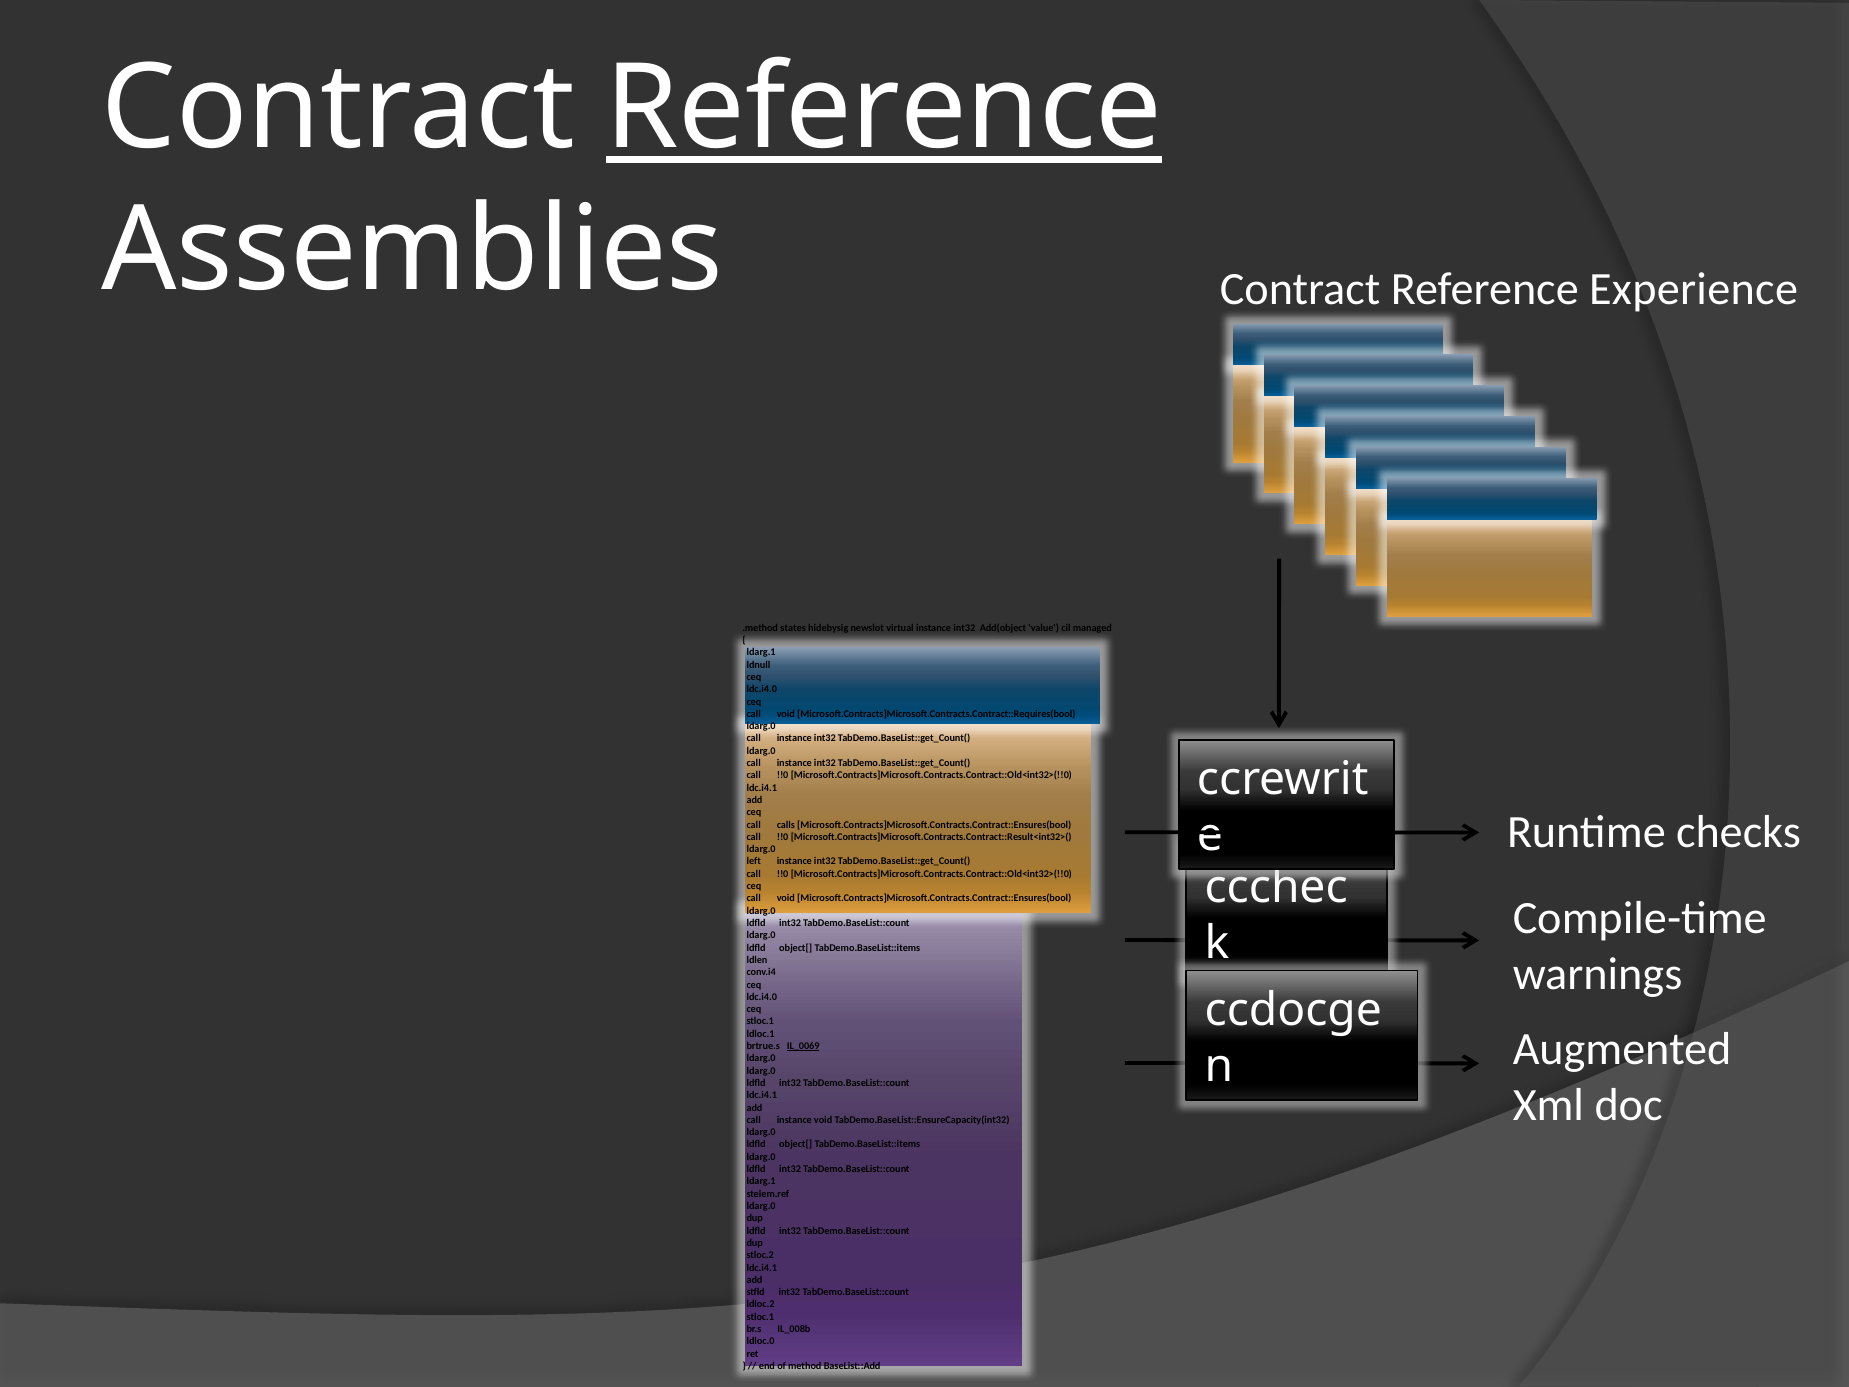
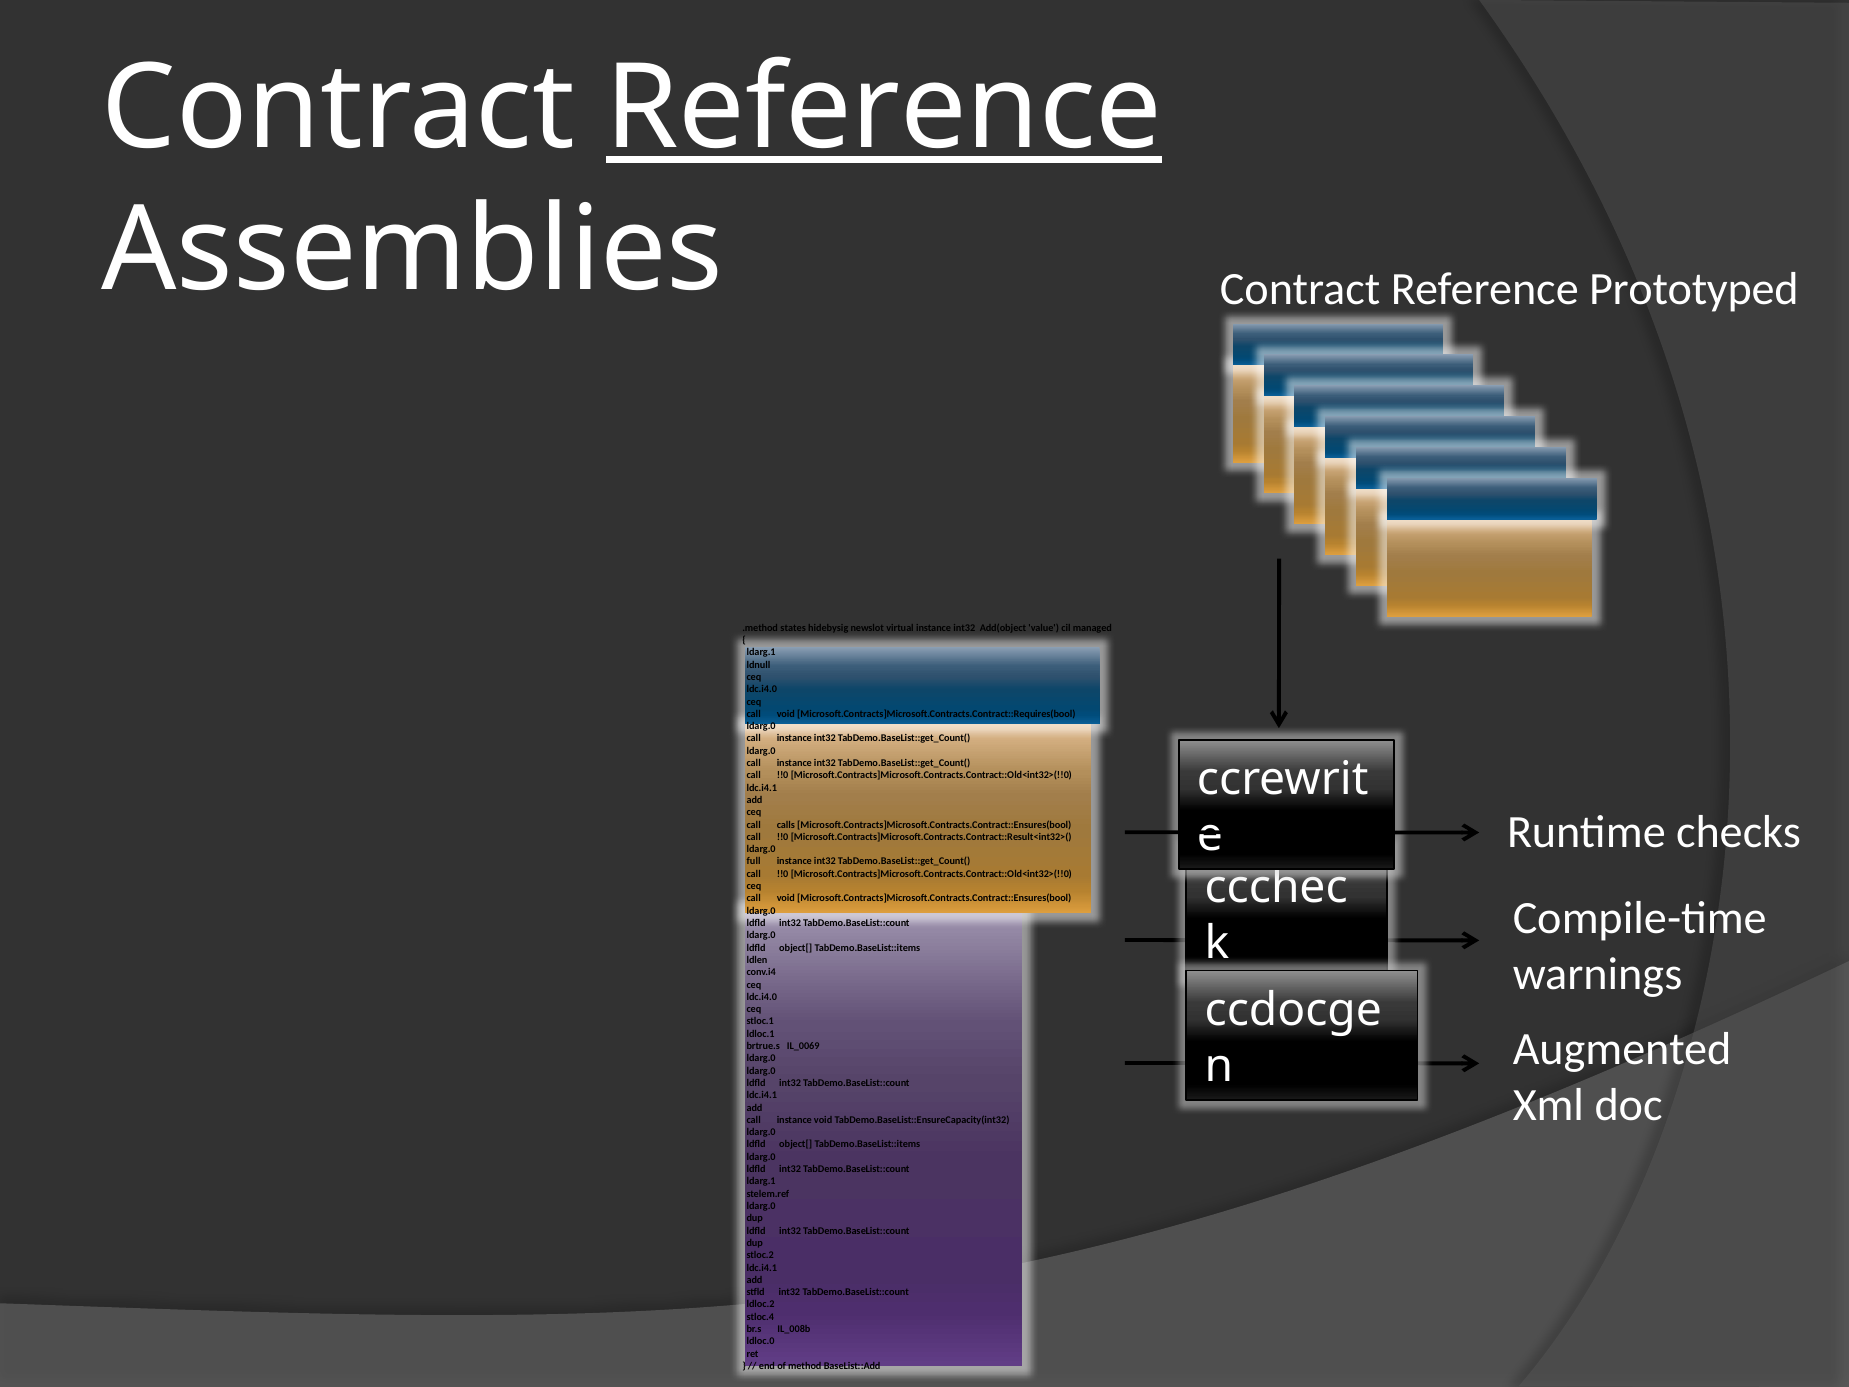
Experience: Experience -> Prototyped
left: left -> full
IL_0069 underline: present -> none
stloc.1 at (760, 1317): stloc.1 -> stloc.4
